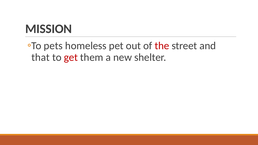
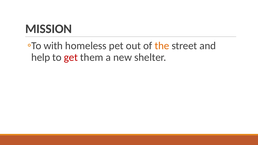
pets: pets -> with
the colour: red -> orange
that: that -> help
